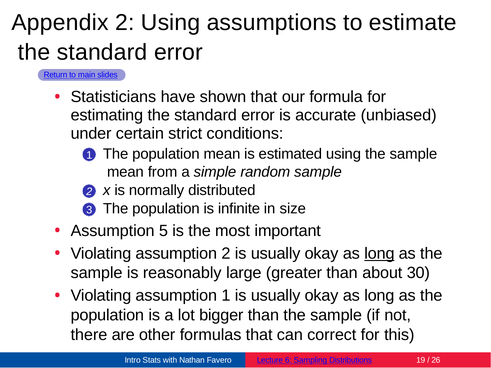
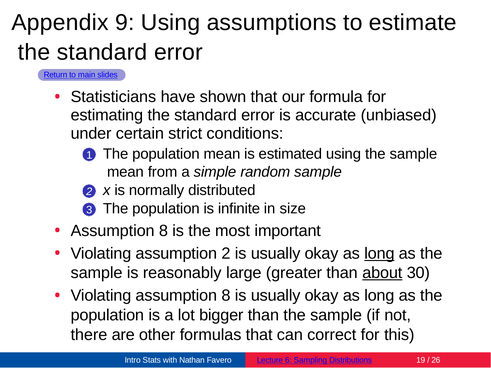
Appendix 2: 2 -> 9
5 at (164, 231): 5 -> 8
about underline: none -> present
Violating assumption 1: 1 -> 8
